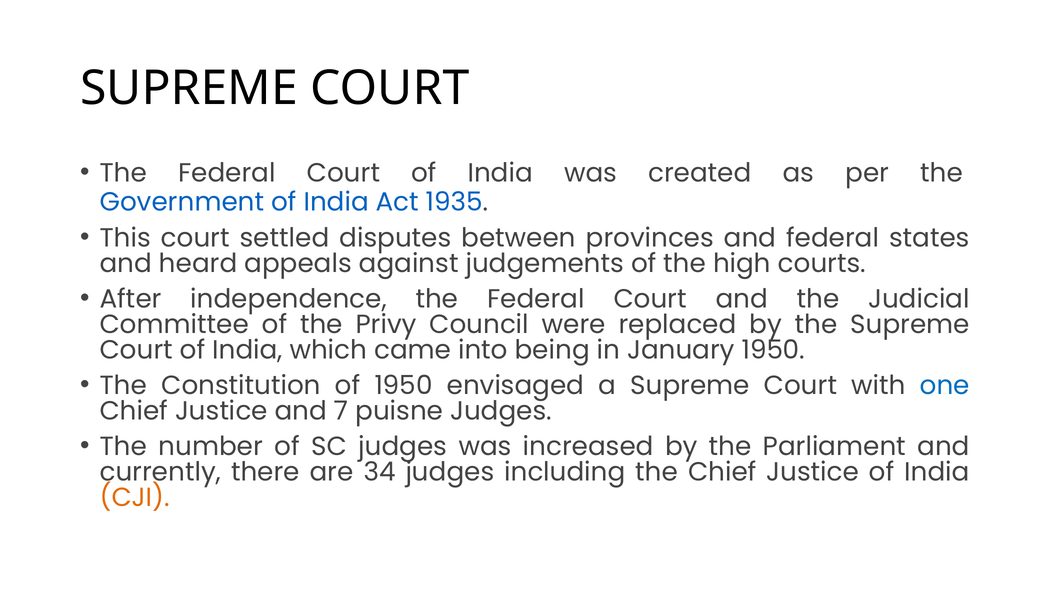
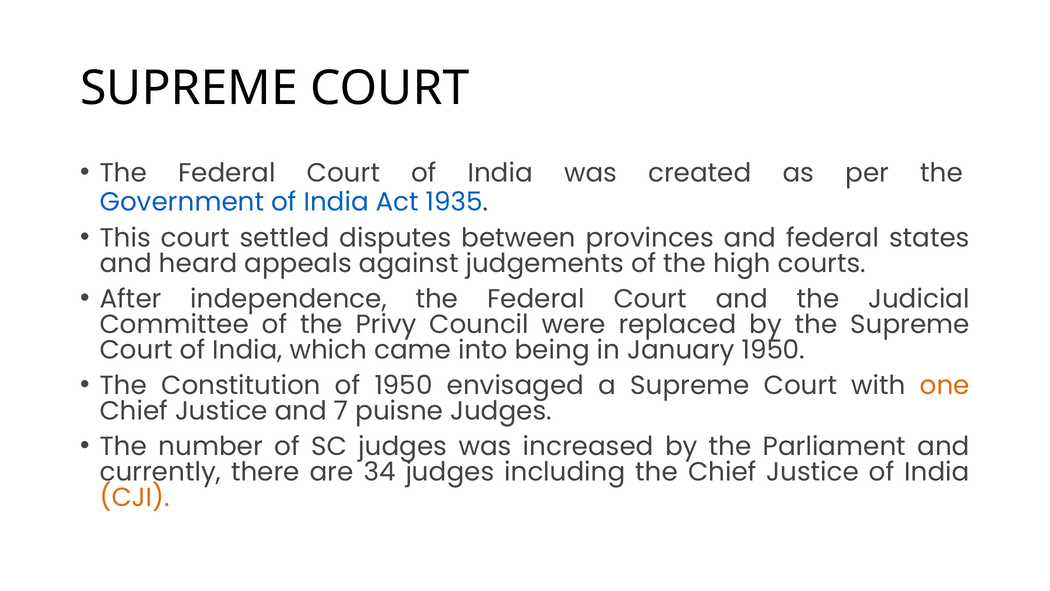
one colour: blue -> orange
